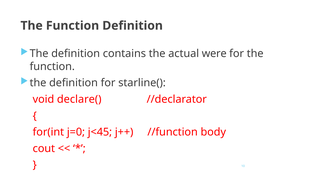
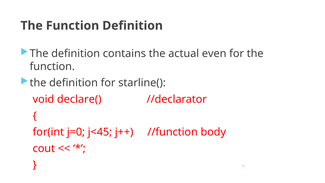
were: were -> even
